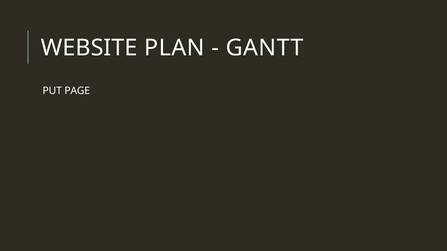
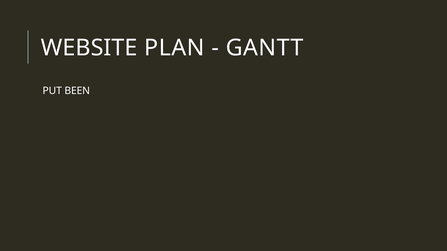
PAGE: PAGE -> BEEN
